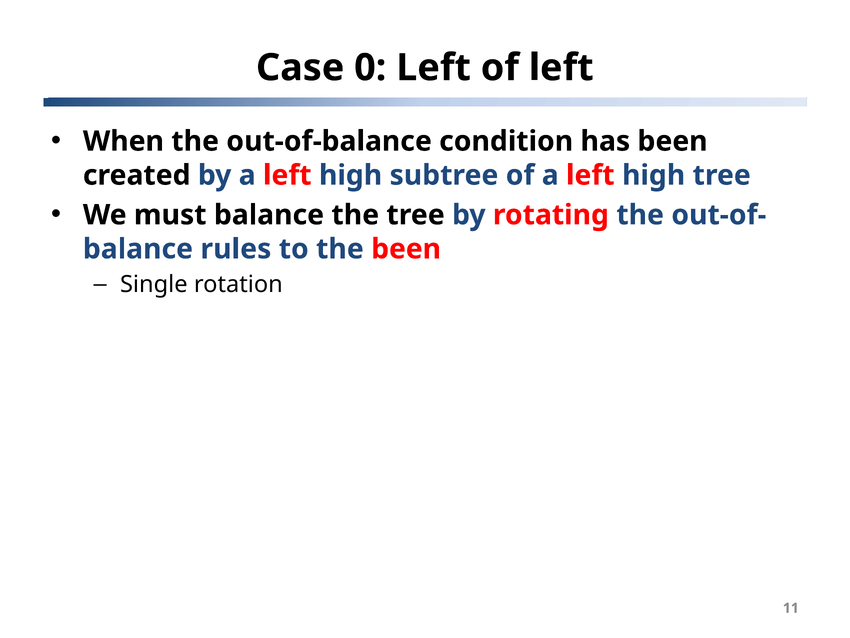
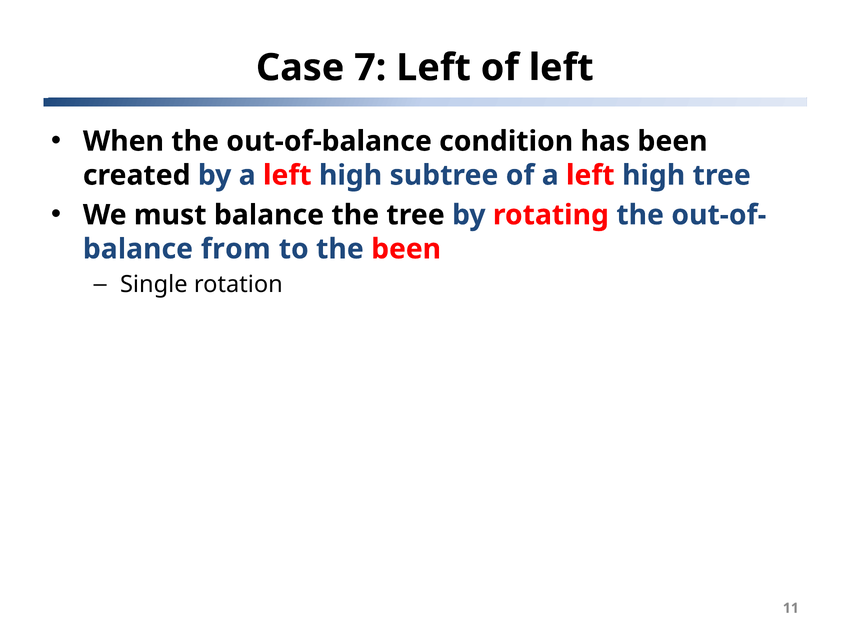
0: 0 -> 7
rules: rules -> from
